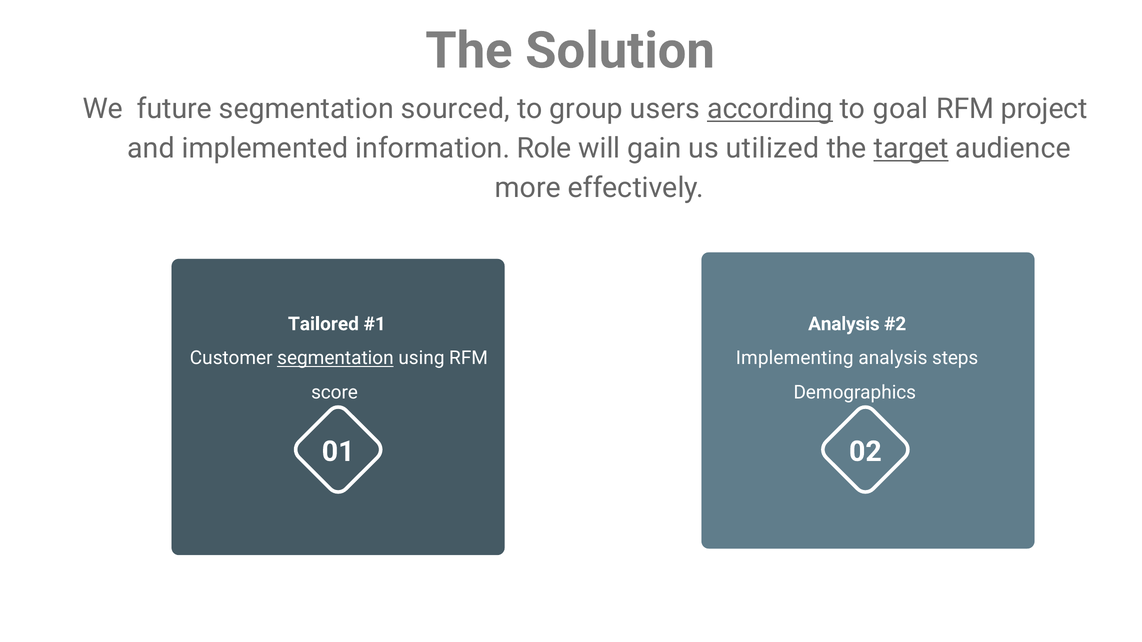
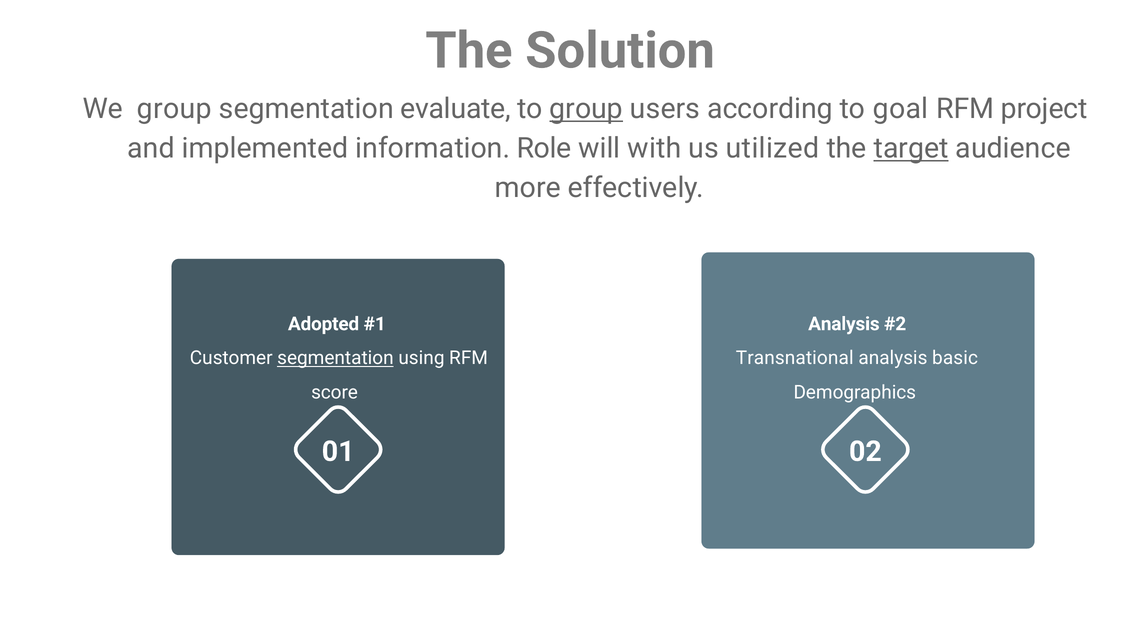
We future: future -> group
sourced: sourced -> evaluate
group at (586, 109) underline: none -> present
according underline: present -> none
gain: gain -> with
Tailored: Tailored -> Adopted
Implementing: Implementing -> Transnational
steps: steps -> basic
